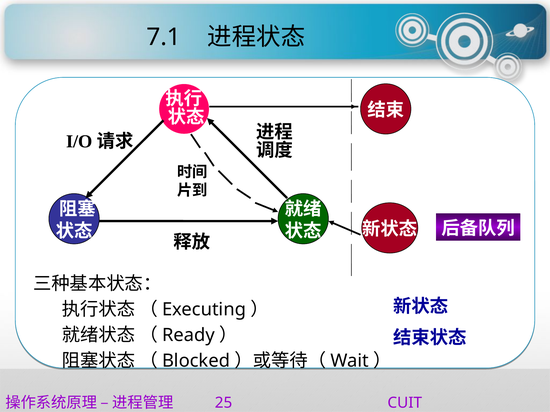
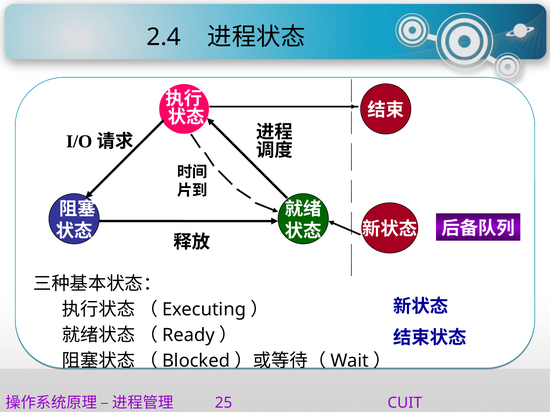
7.1: 7.1 -> 2.4
